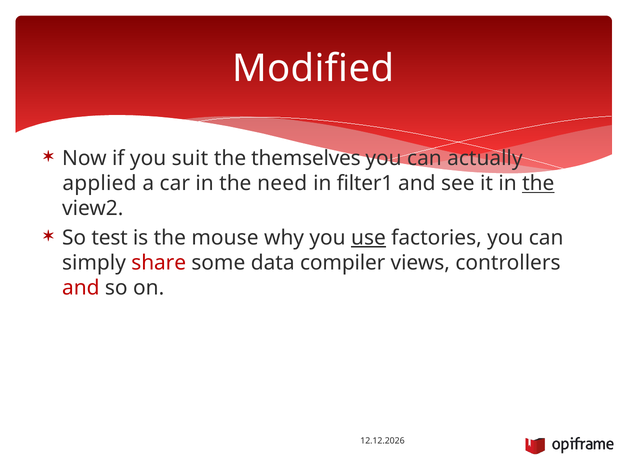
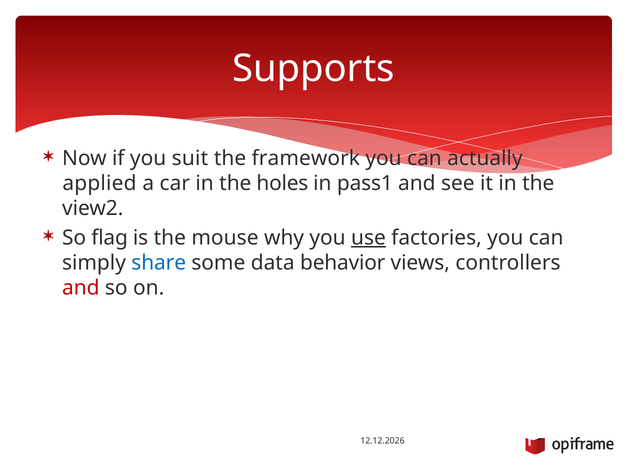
Modified: Modified -> Supports
themselves: themselves -> framework
need: need -> holes
filter1: filter1 -> pass1
the at (538, 184) underline: present -> none
test: test -> flag
share colour: red -> blue
compiler: compiler -> behavior
